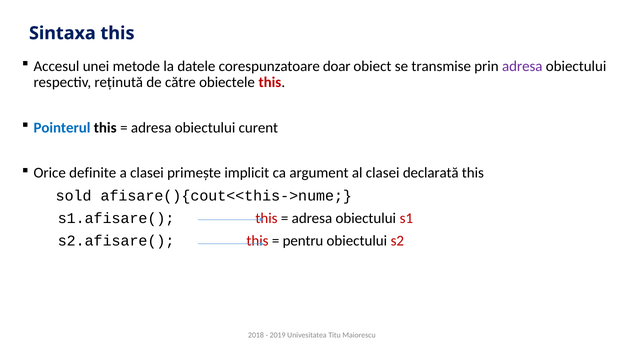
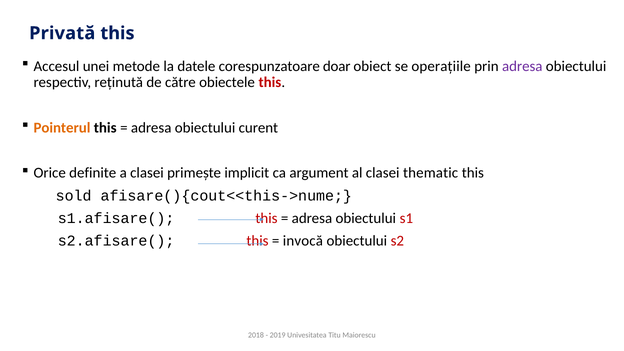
Sintaxa: Sintaxa -> Privată
transmise: transmise -> operațiile
Pointerul colour: blue -> orange
declarată: declarată -> thematic
pentru: pentru -> invocă
